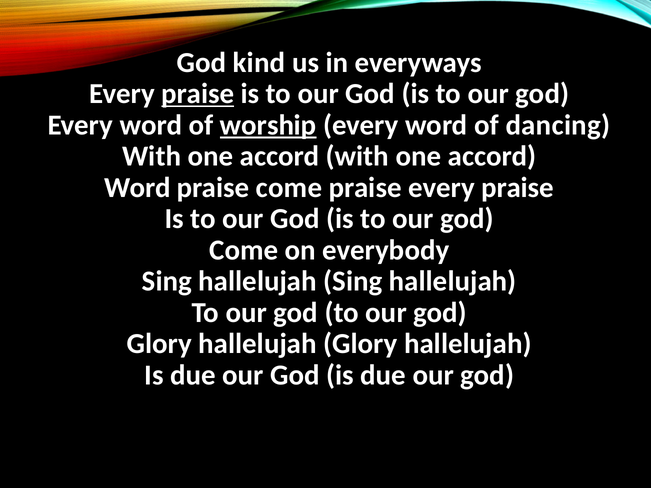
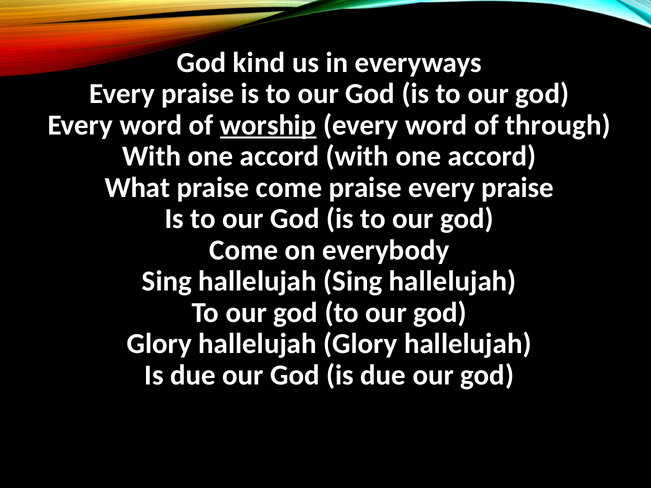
praise at (198, 94) underline: present -> none
dancing: dancing -> through
Word at (137, 188): Word -> What
